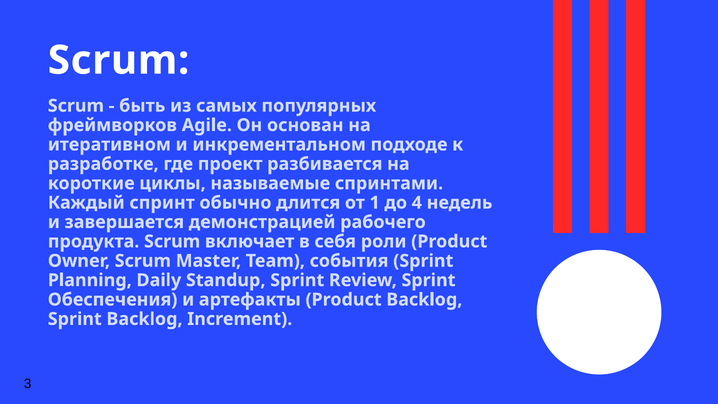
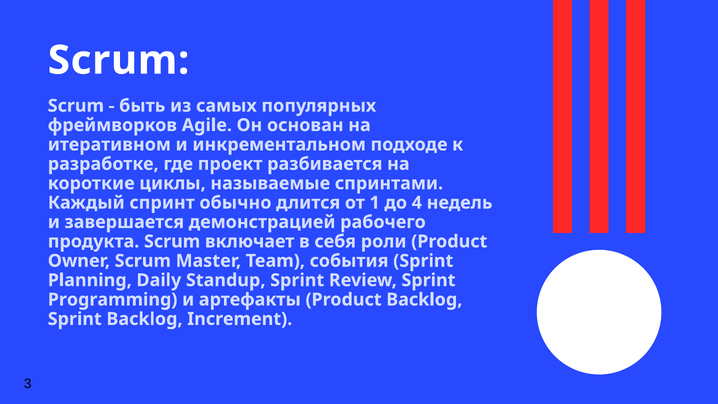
Обеспечения: Обеспечения -> Programming
